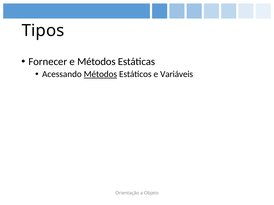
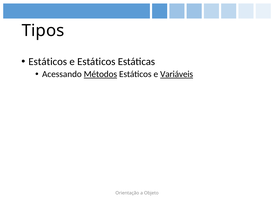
Fornecer at (48, 62): Fornecer -> Estáticos
e Métodos: Métodos -> Estáticos
Variáveis underline: none -> present
